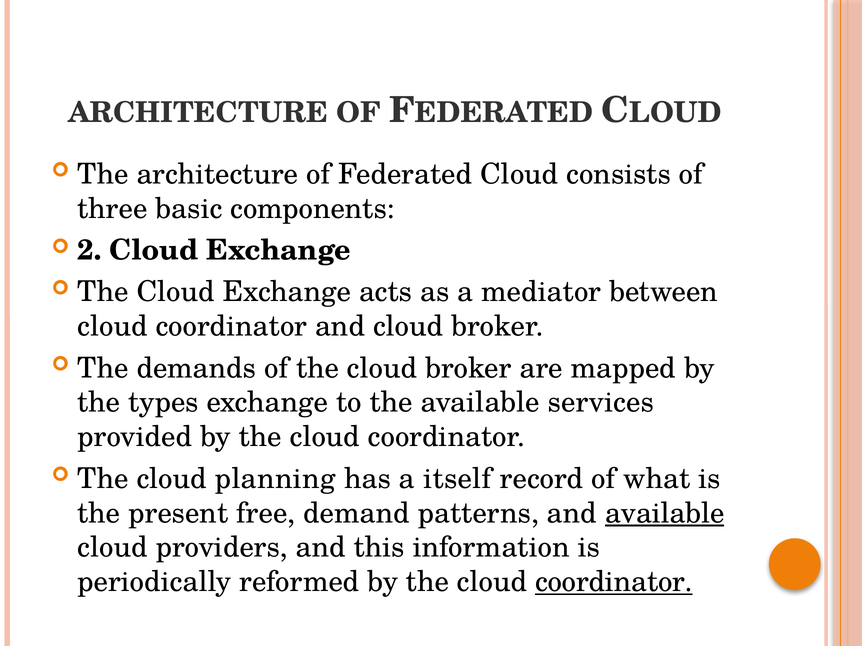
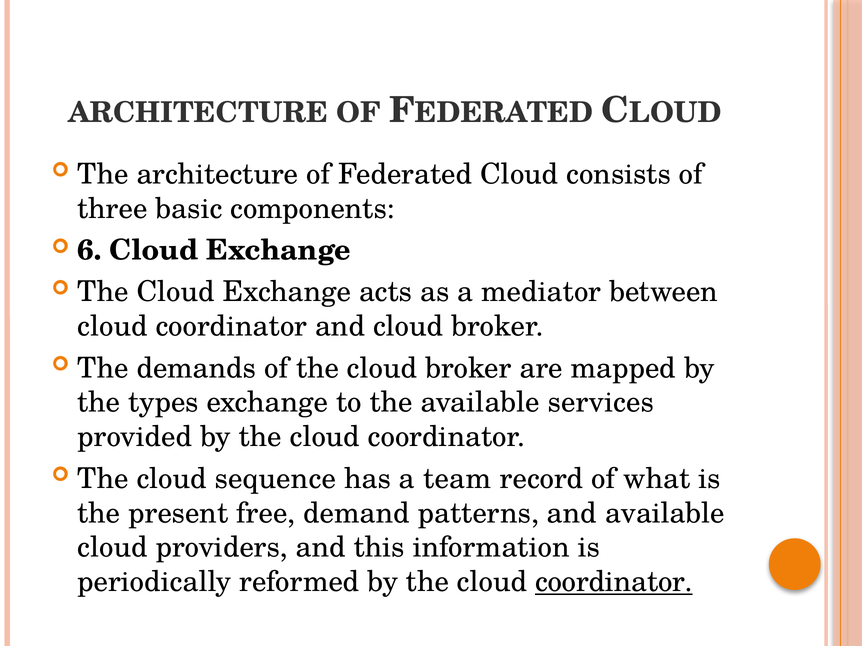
2: 2 -> 6
planning: planning -> sequence
itself: itself -> team
available at (665, 513) underline: present -> none
